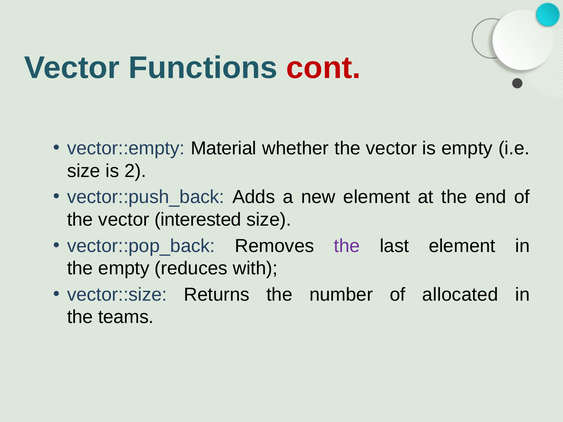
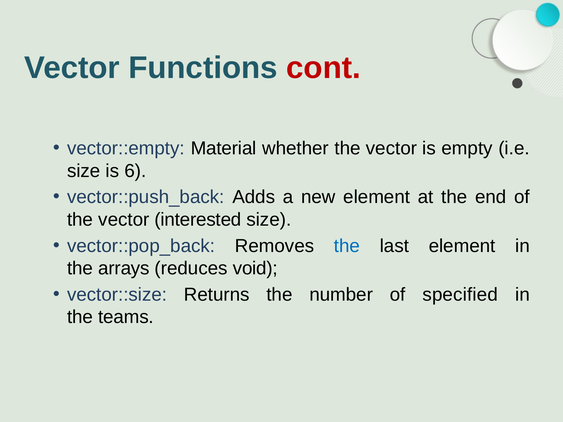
2: 2 -> 6
the at (347, 246) colour: purple -> blue
the empty: empty -> arrays
with: with -> void
allocated: allocated -> specified
